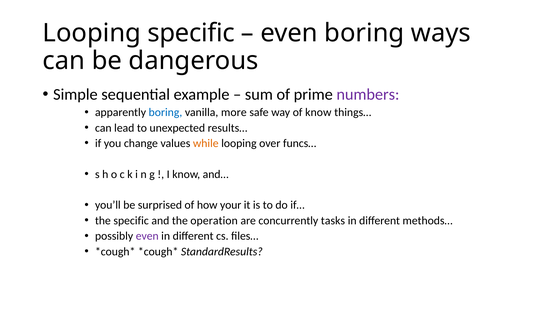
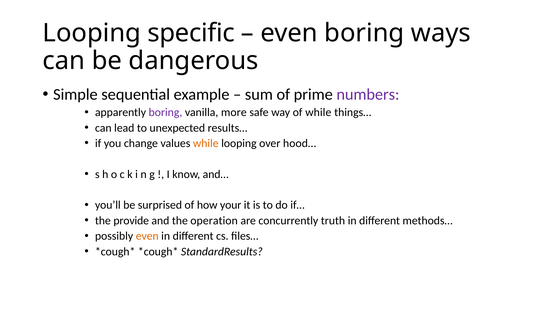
boring at (165, 113) colour: blue -> purple
of know: know -> while
funcs…: funcs… -> hood…
the specific: specific -> provide
tasks: tasks -> truth
even at (147, 236) colour: purple -> orange
